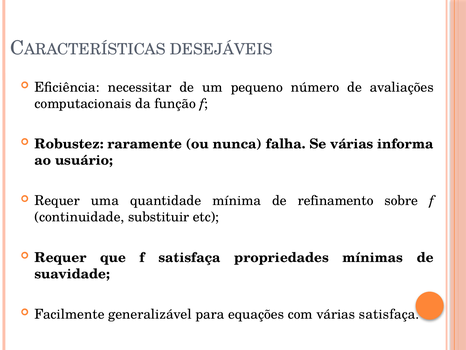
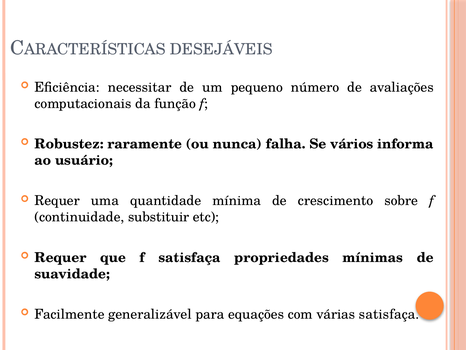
Se várias: várias -> vários
refinamento: refinamento -> crescimento
